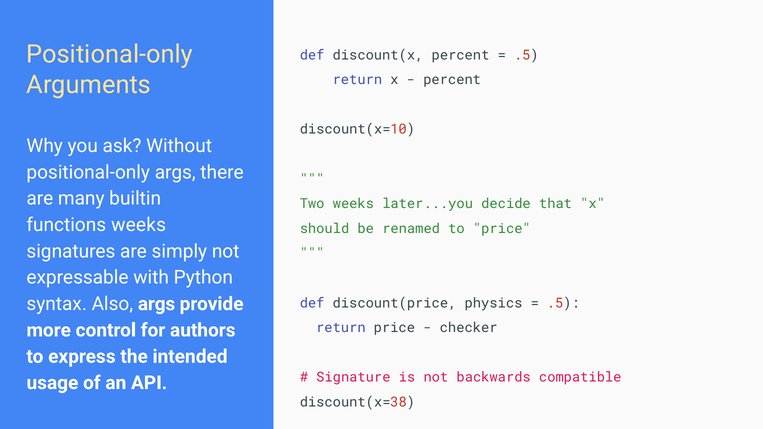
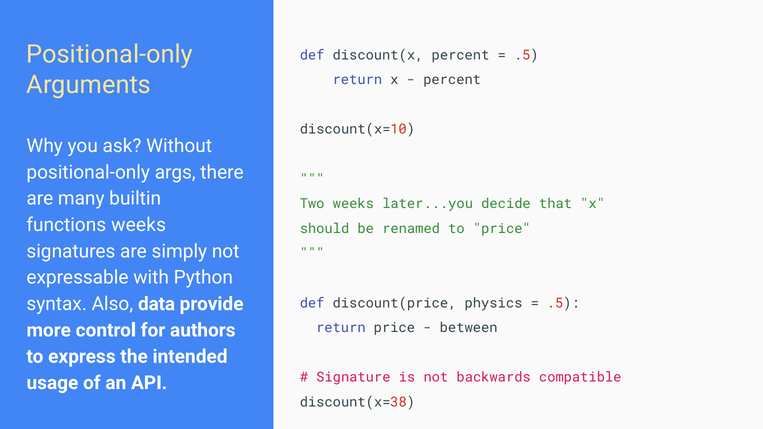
Also args: args -> data
checker: checker -> between
